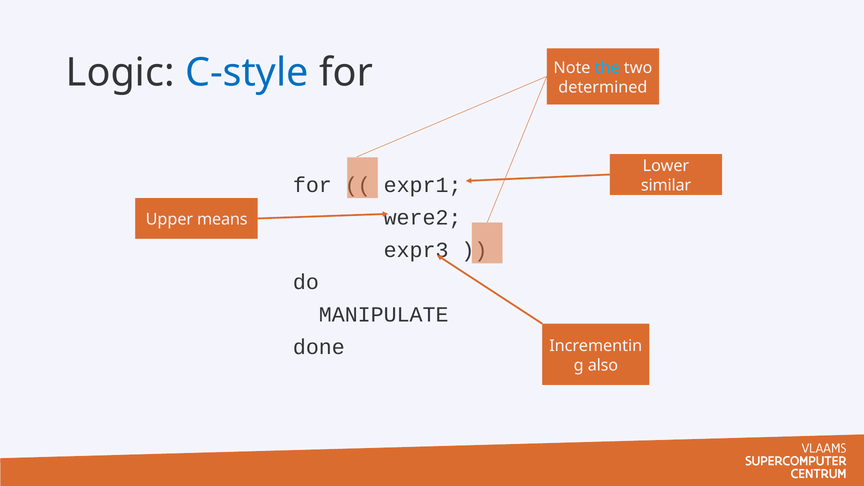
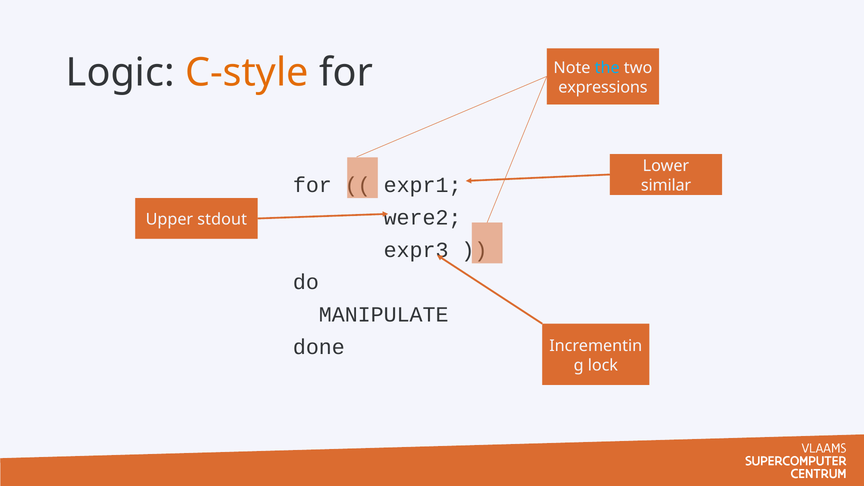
C-style colour: blue -> orange
determined: determined -> expressions
means: means -> stdout
also: also -> lock
